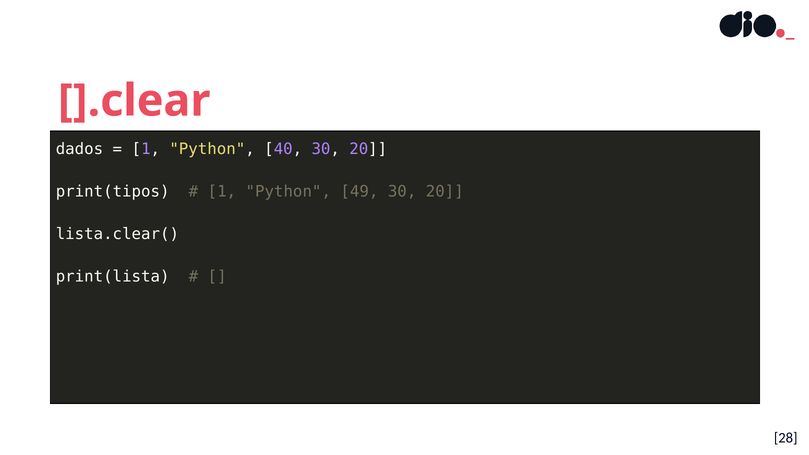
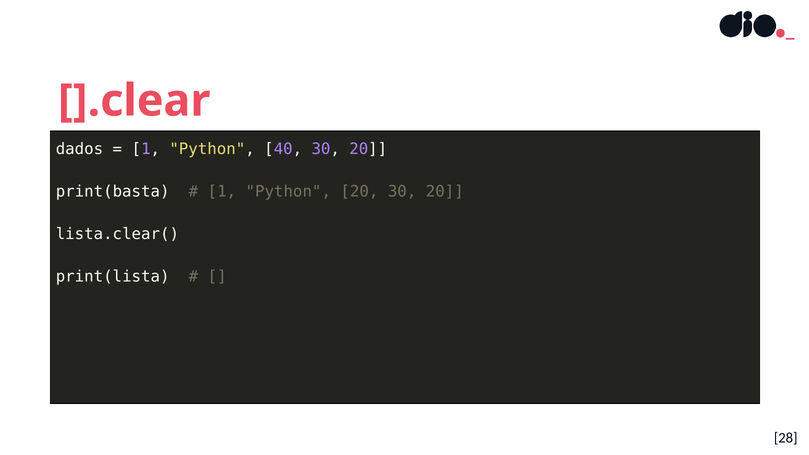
print(tipos: print(tipos -> print(basta
Python 49: 49 -> 20
